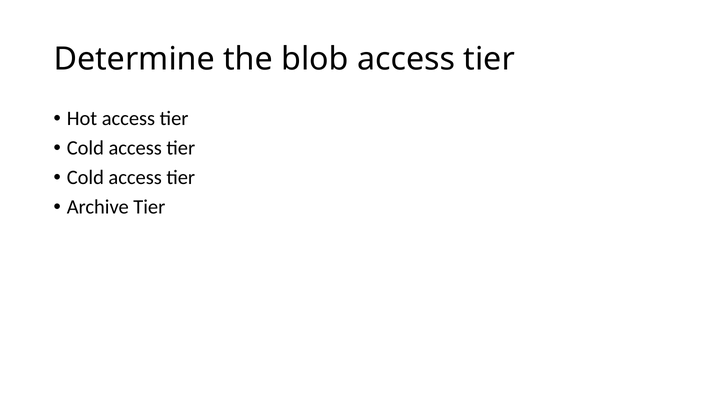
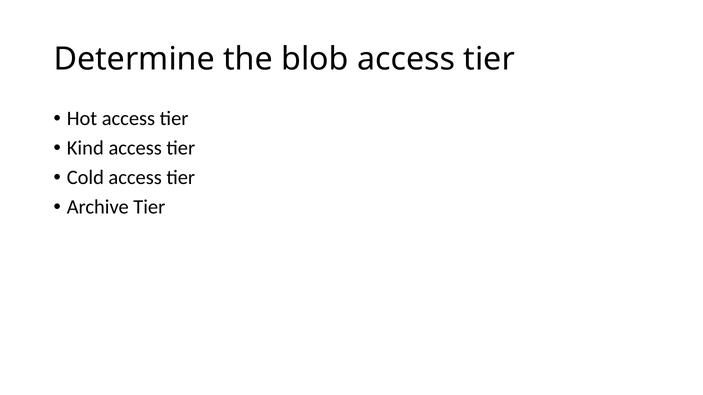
Cold at (85, 148): Cold -> Kind
